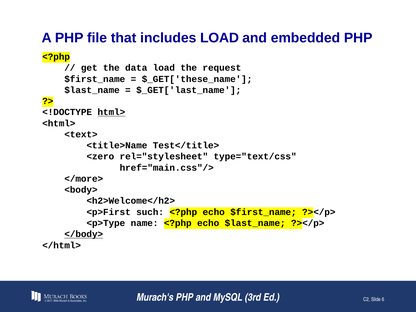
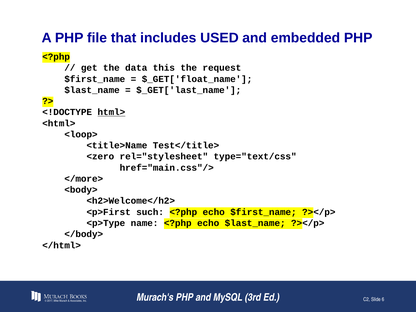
includes LOAD: LOAD -> USED
data load: load -> this
$_GET['these_name: $_GET['these_name -> $_GET['float_name
<text>: <text> -> <loop>
</body> underline: present -> none
